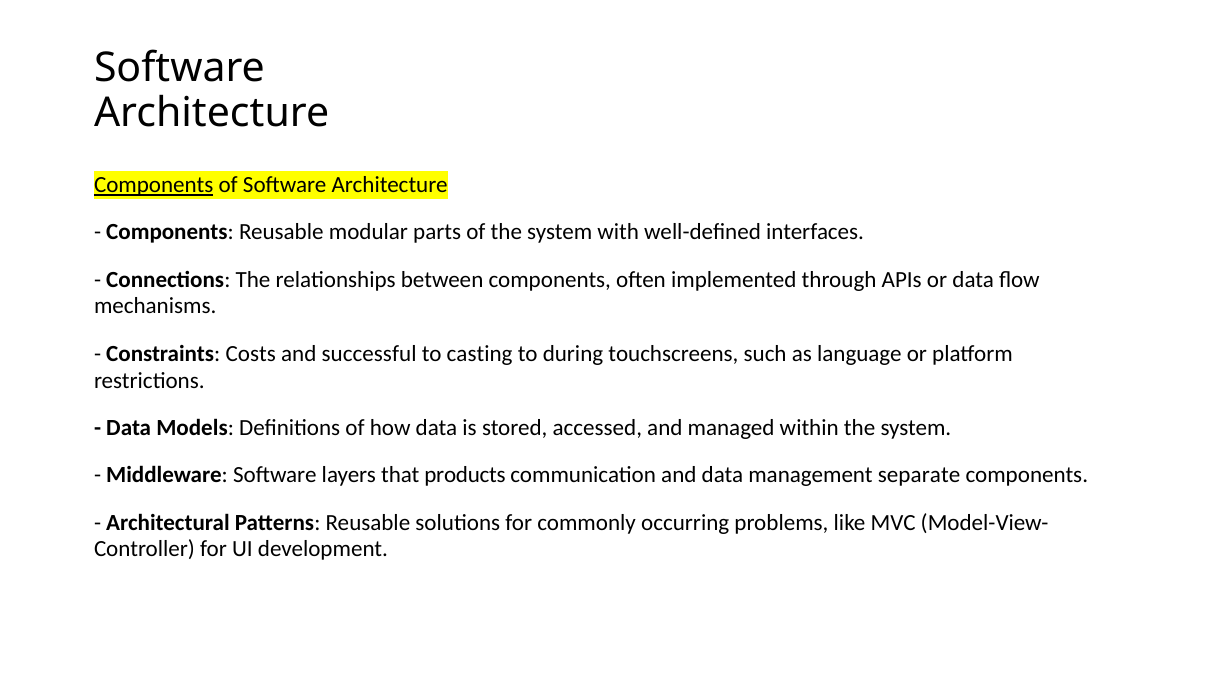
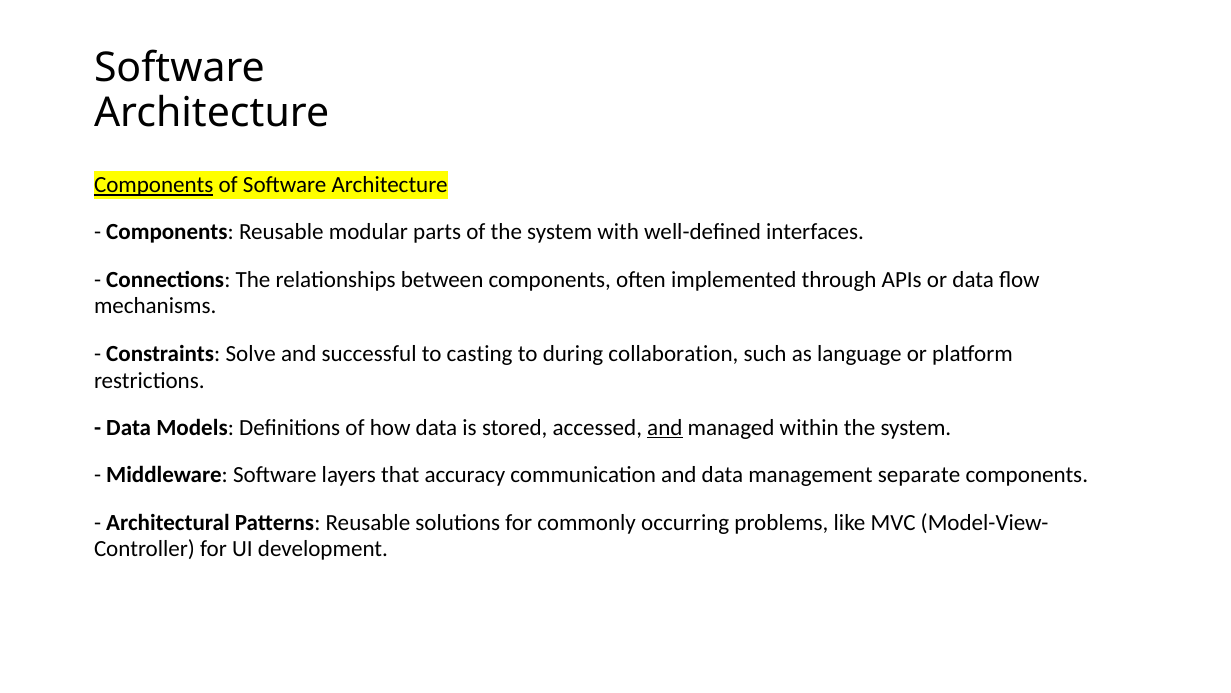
Costs: Costs -> Solve
touchscreens: touchscreens -> collaboration
and at (665, 427) underline: none -> present
products: products -> accuracy
